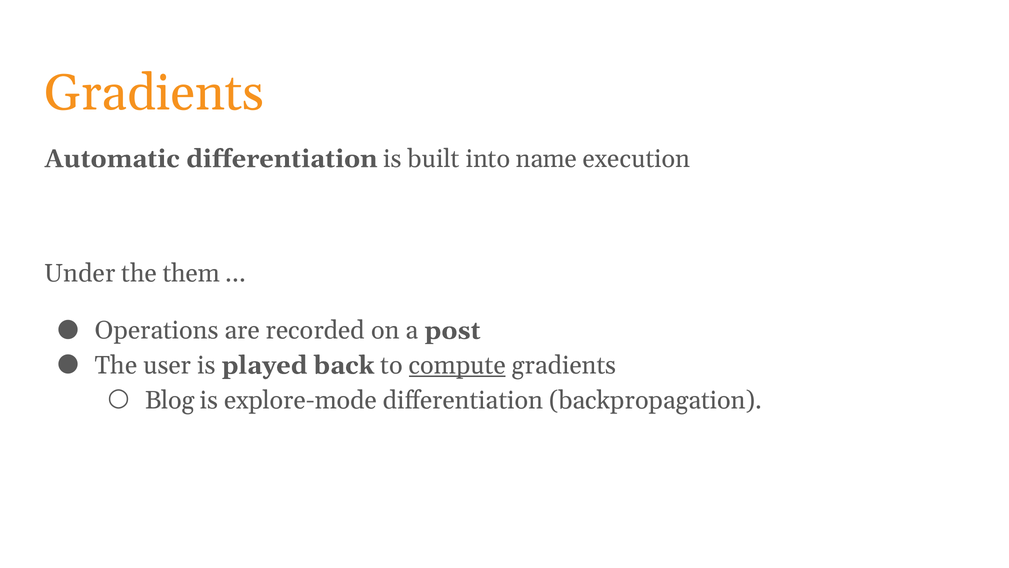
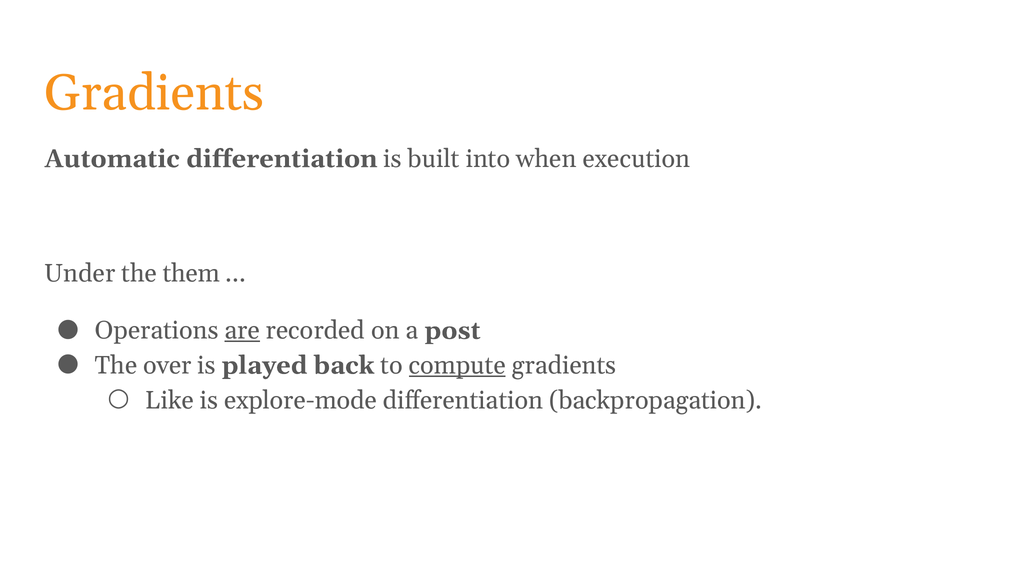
name: name -> when
are underline: none -> present
user: user -> over
Blog: Blog -> Like
